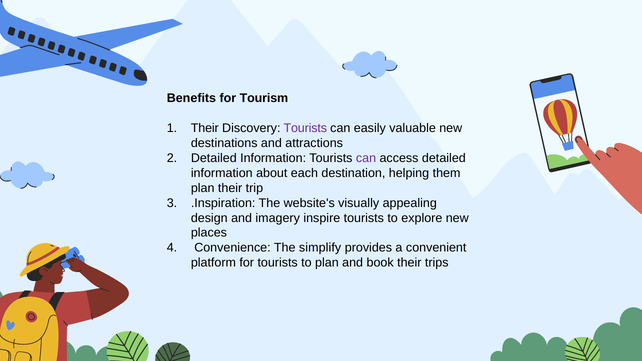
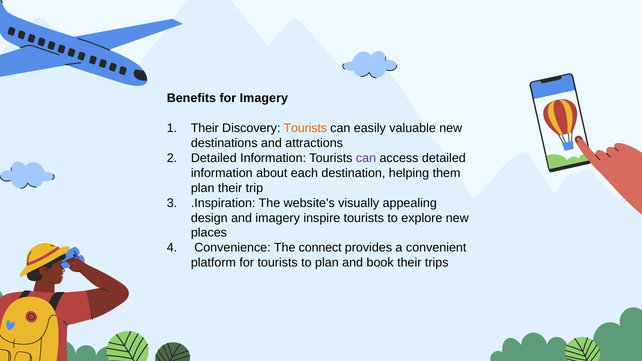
for Tourism: Tourism -> Imagery
Tourists at (305, 128) colour: purple -> orange
simplify: simplify -> connect
